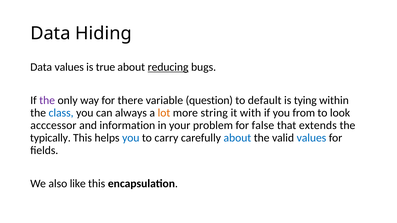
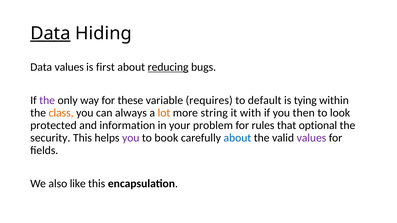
Data at (50, 33) underline: none -> present
true: true -> first
there: there -> these
question: question -> requires
class colour: blue -> orange
from: from -> then
acccessor: acccessor -> protected
false: false -> rules
extends: extends -> optional
typically: typically -> security
you at (131, 138) colour: blue -> purple
carry: carry -> book
values at (311, 138) colour: blue -> purple
